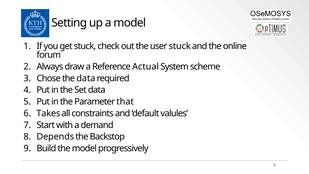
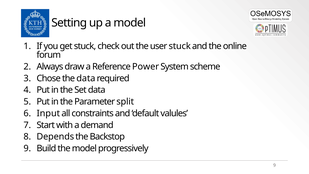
Actual: Actual -> Power
that: that -> split
Takes: Takes -> Input
